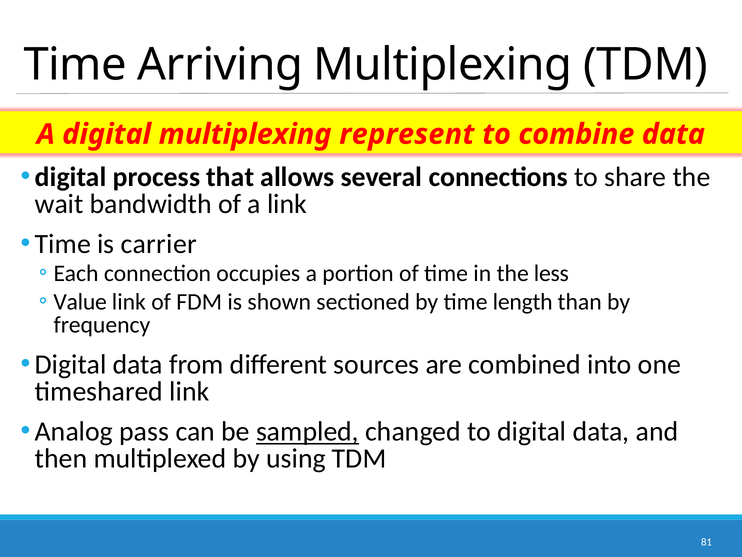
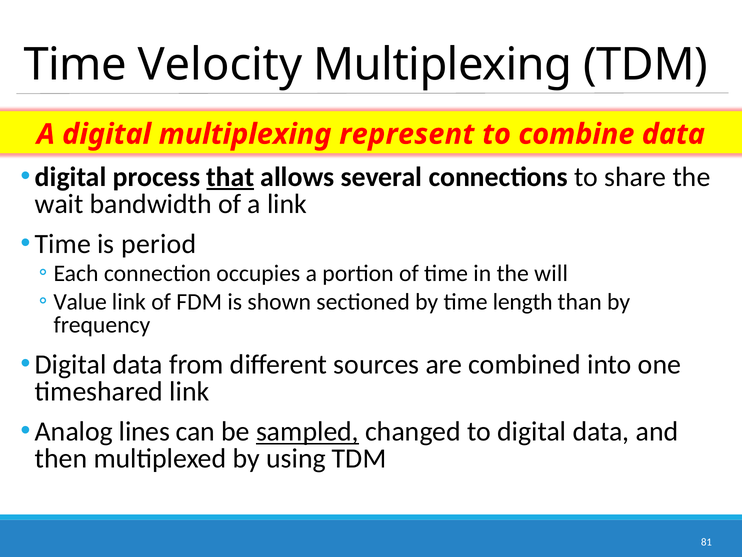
Arriving: Arriving -> Velocity
that underline: none -> present
carrier: carrier -> period
less: less -> will
pass: pass -> lines
